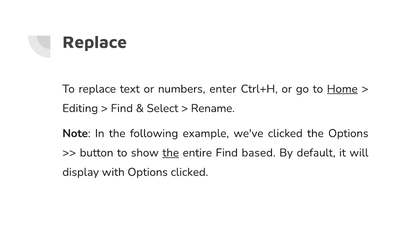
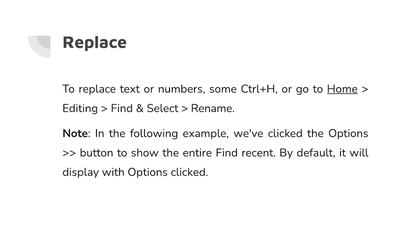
enter: enter -> some
the at (171, 153) underline: present -> none
based: based -> recent
